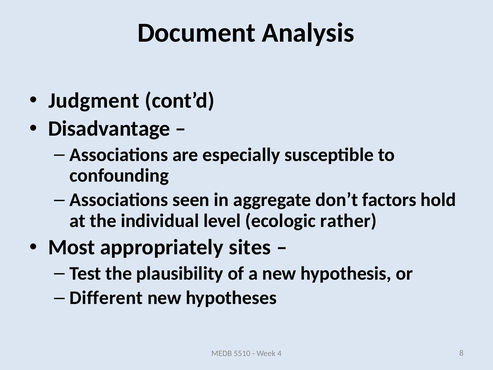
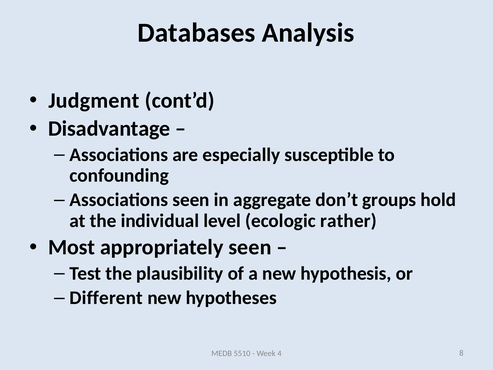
Document: Document -> Databases
factors: factors -> groups
appropriately sites: sites -> seen
